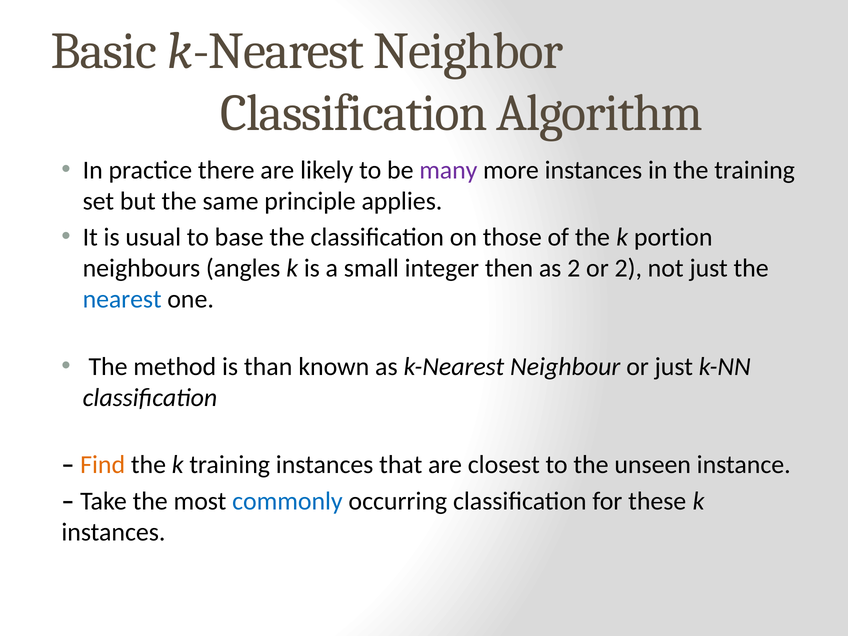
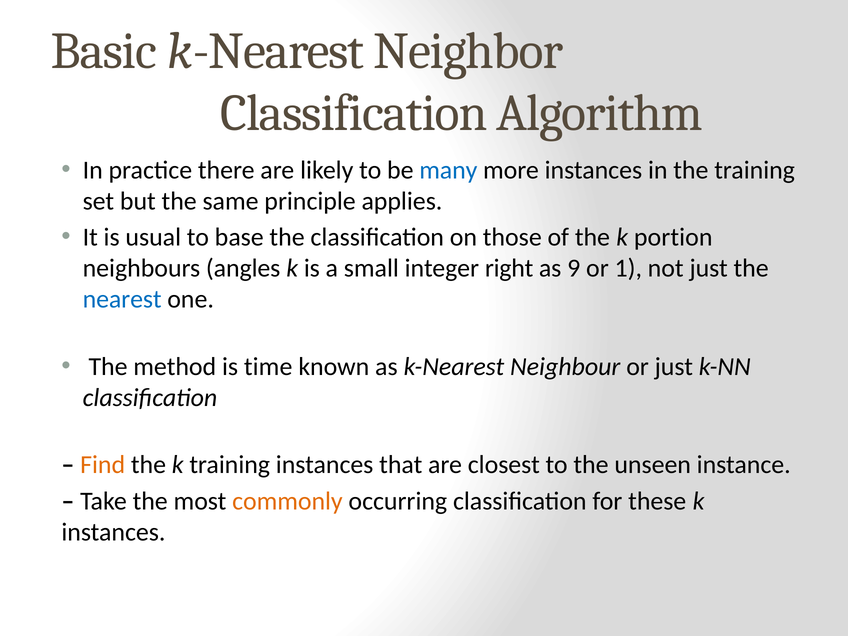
many colour: purple -> blue
then: then -> right
as 2: 2 -> 9
or 2: 2 -> 1
than: than -> time
commonly colour: blue -> orange
